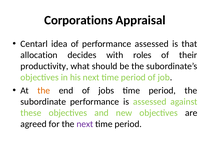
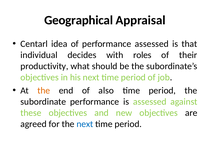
Corporations: Corporations -> Geographical
allocation: allocation -> individual
jobs: jobs -> also
next at (85, 124) colour: purple -> blue
